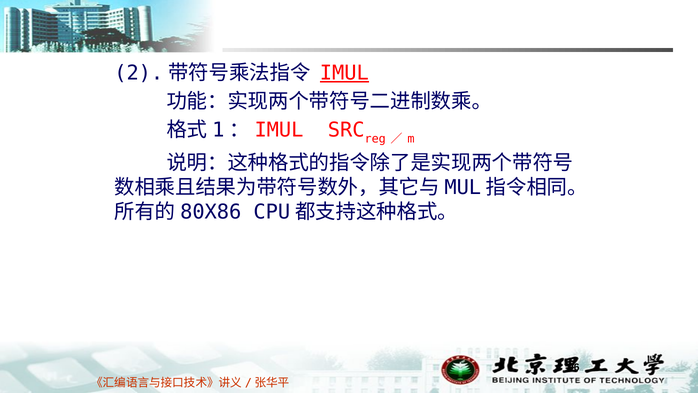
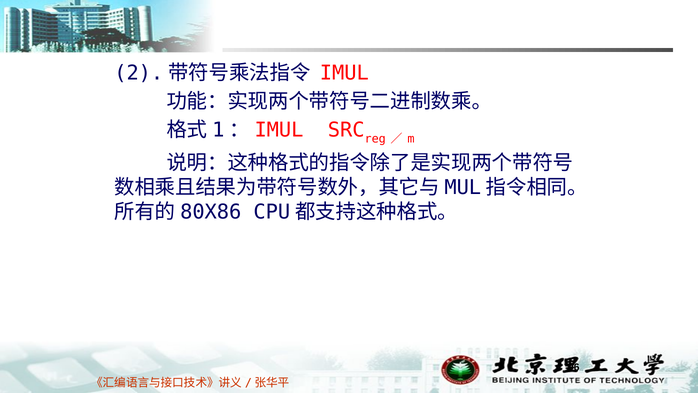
IMUL underline: present -> none
